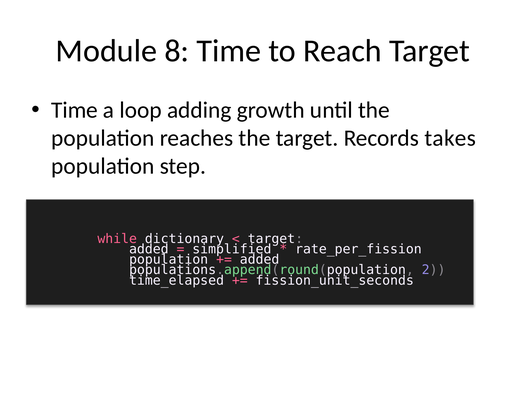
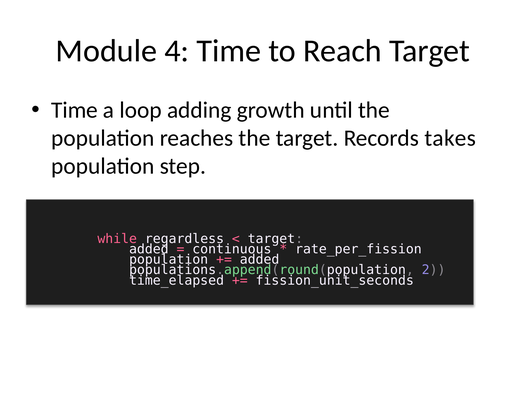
8: 8 -> 4
dictionary: dictionary -> regardless
simplified: simplified -> continuous
